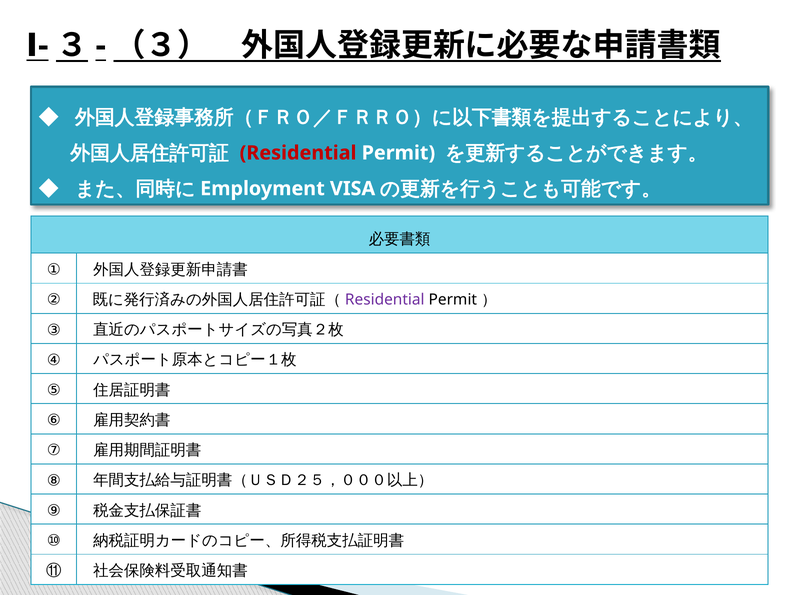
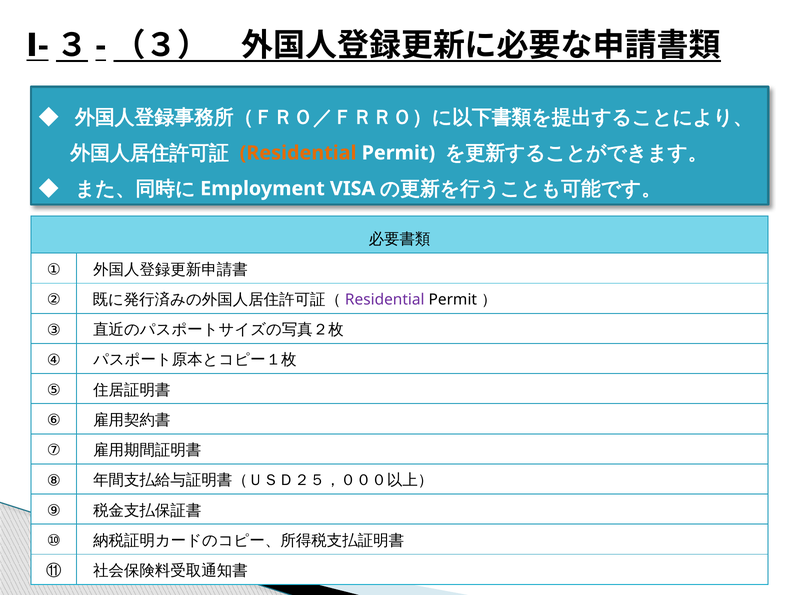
Residential at (298, 153) colour: red -> orange
